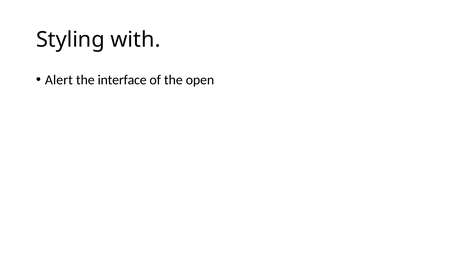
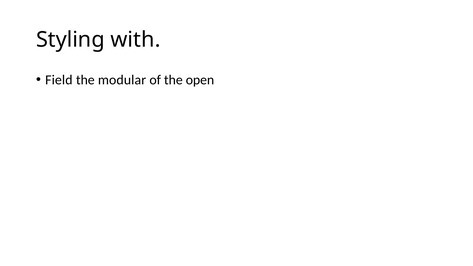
Alert: Alert -> Field
interface: interface -> modular
